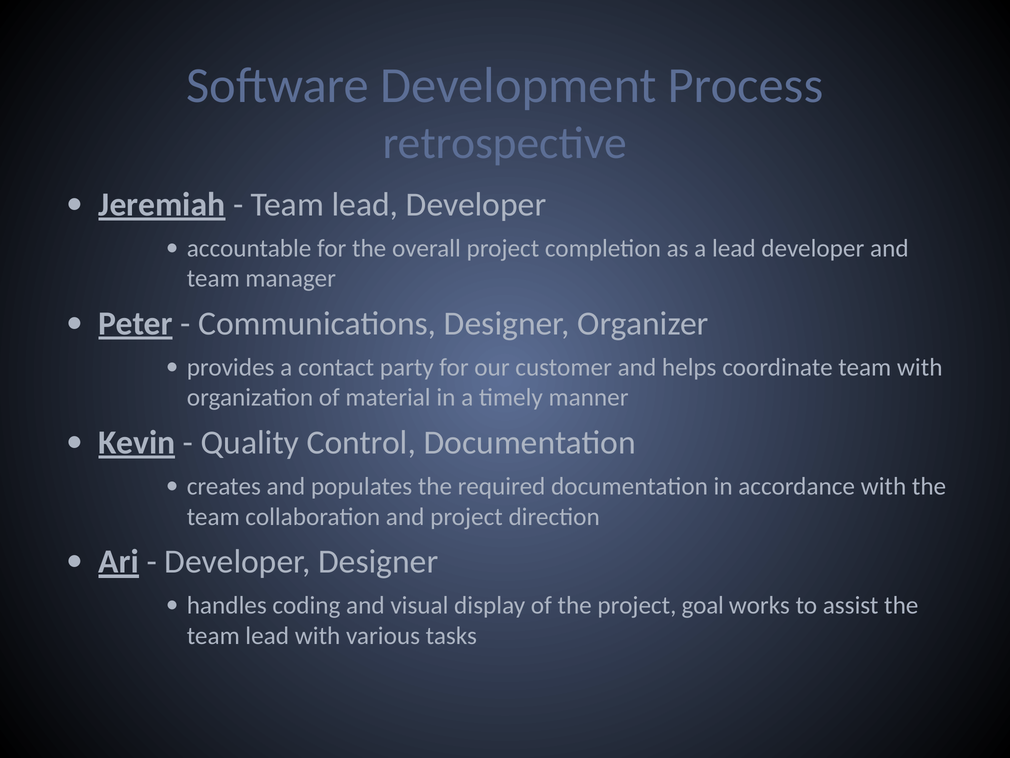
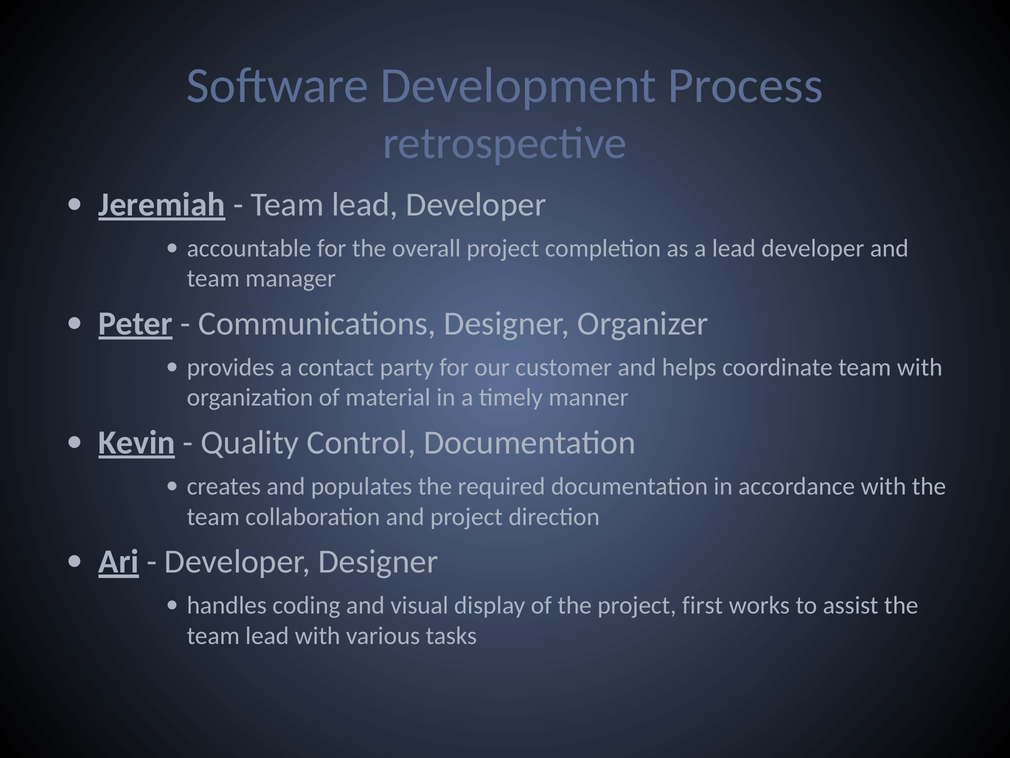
goal: goal -> first
